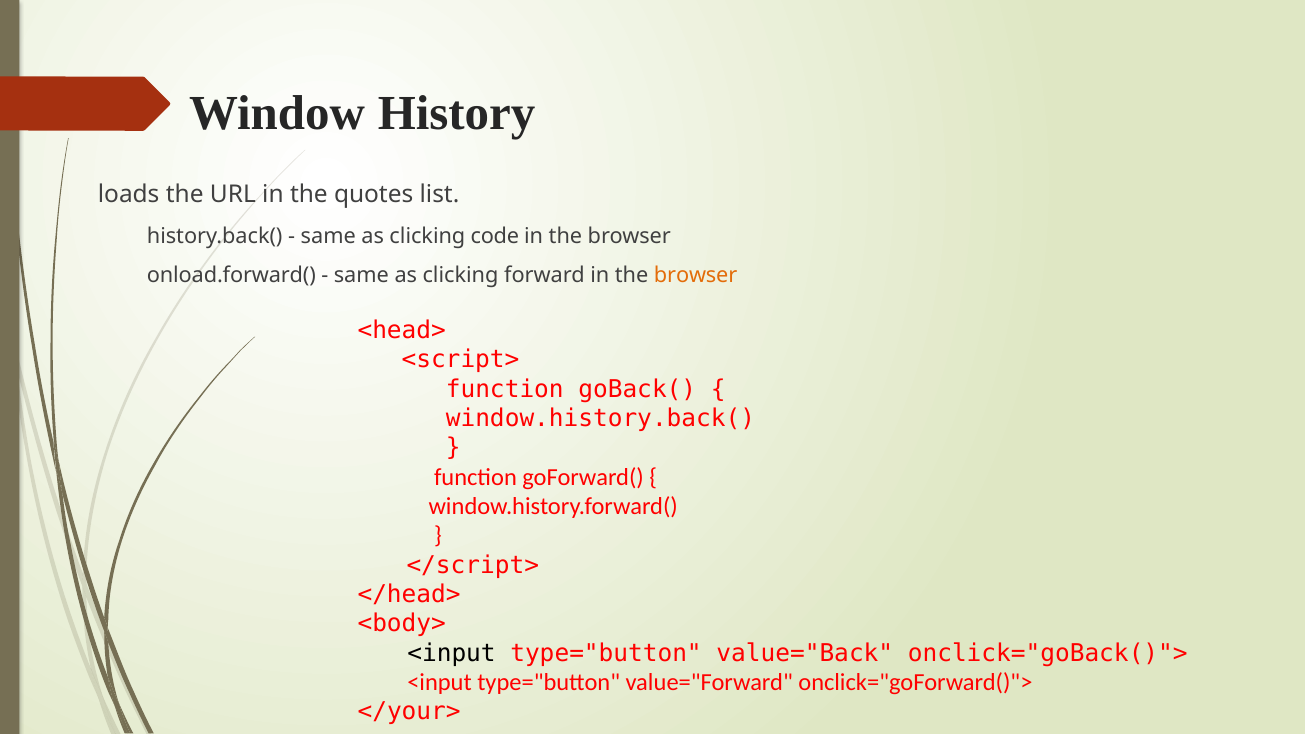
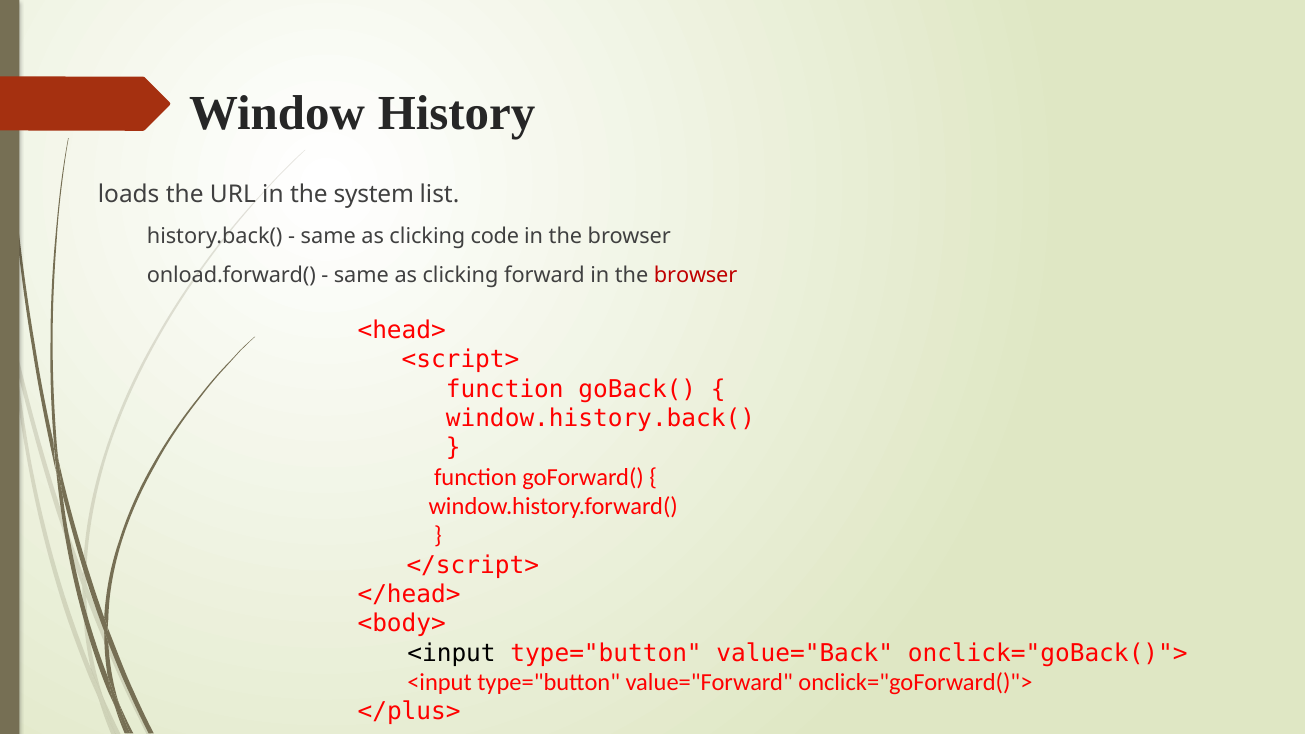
quotes: quotes -> system
browser at (696, 276) colour: orange -> red
</your>: </your> -> </plus>
